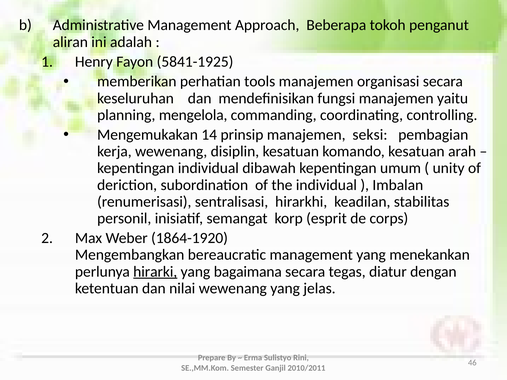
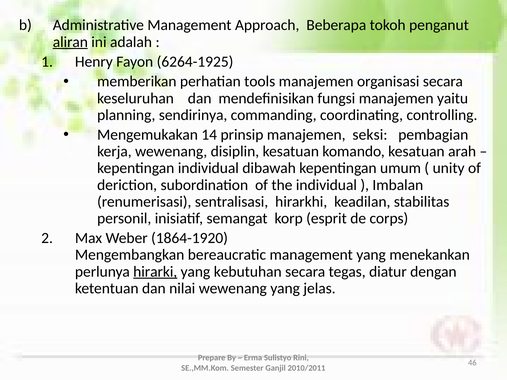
aliran underline: none -> present
5841-1925: 5841-1925 -> 6264-1925
mengelola: mengelola -> sendirinya
bagaimana: bagaimana -> kebutuhan
